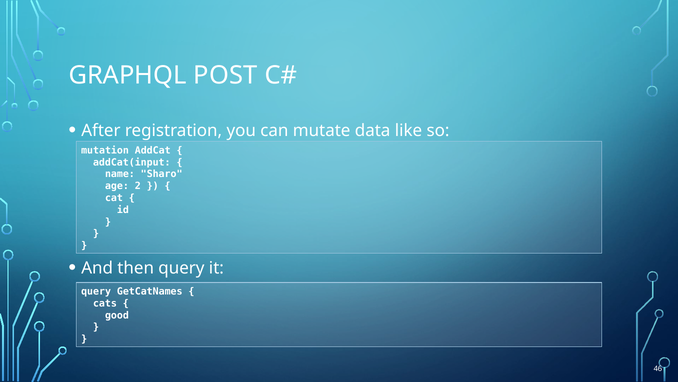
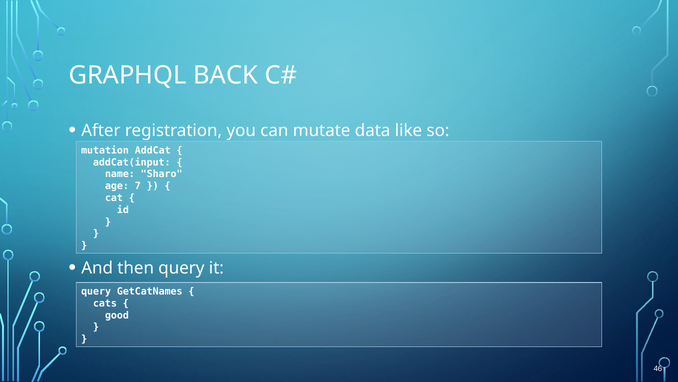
POST: POST -> BACK
2: 2 -> 7
